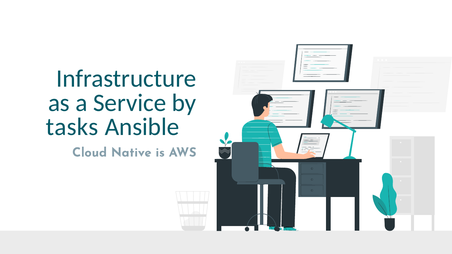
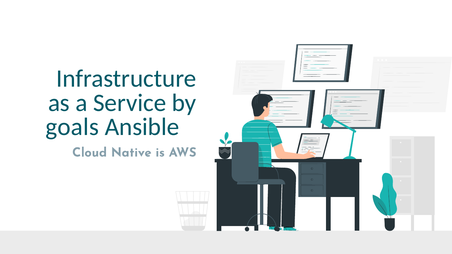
tasks: tasks -> goals
